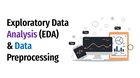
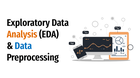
Analysis colour: purple -> orange
